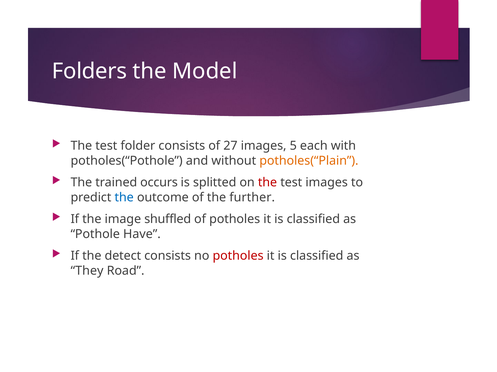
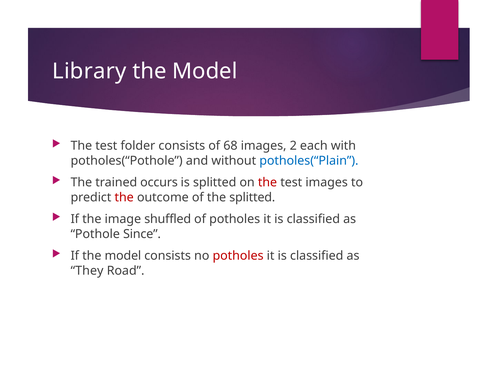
Folders: Folders -> Library
27: 27 -> 68
5: 5 -> 2
potholes(“Plain colour: orange -> blue
the at (124, 198) colour: blue -> red
the further: further -> splitted
Have: Have -> Since
If the detect: detect -> model
